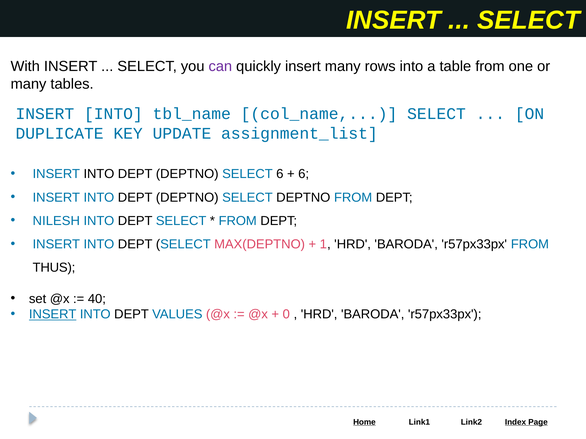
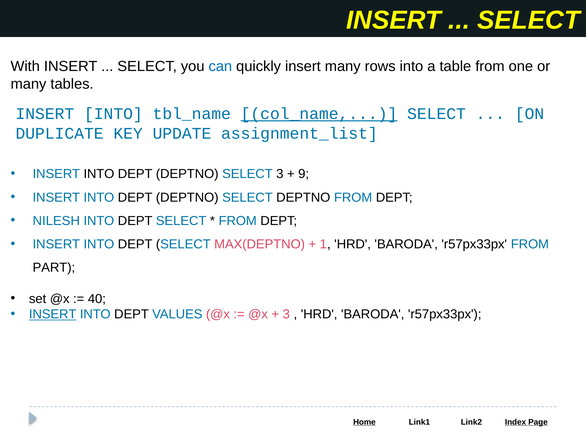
can colour: purple -> blue
col_name underline: none -> present
SELECT 6: 6 -> 3
6 at (304, 174): 6 -> 9
THUS: THUS -> PART
0 at (286, 315): 0 -> 3
